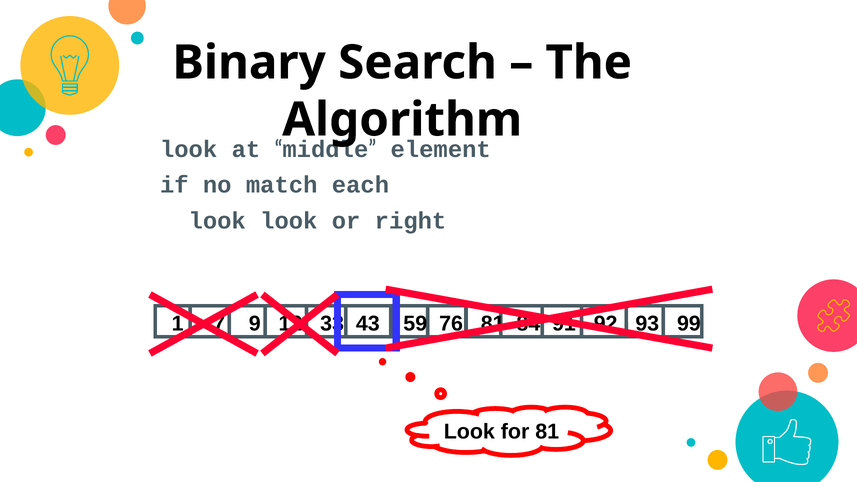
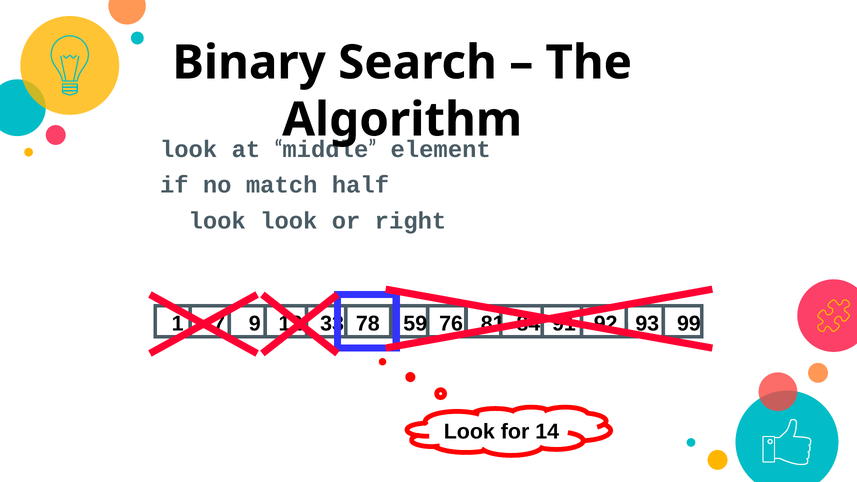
each: each -> half
43: 43 -> 78
for 81: 81 -> 14
